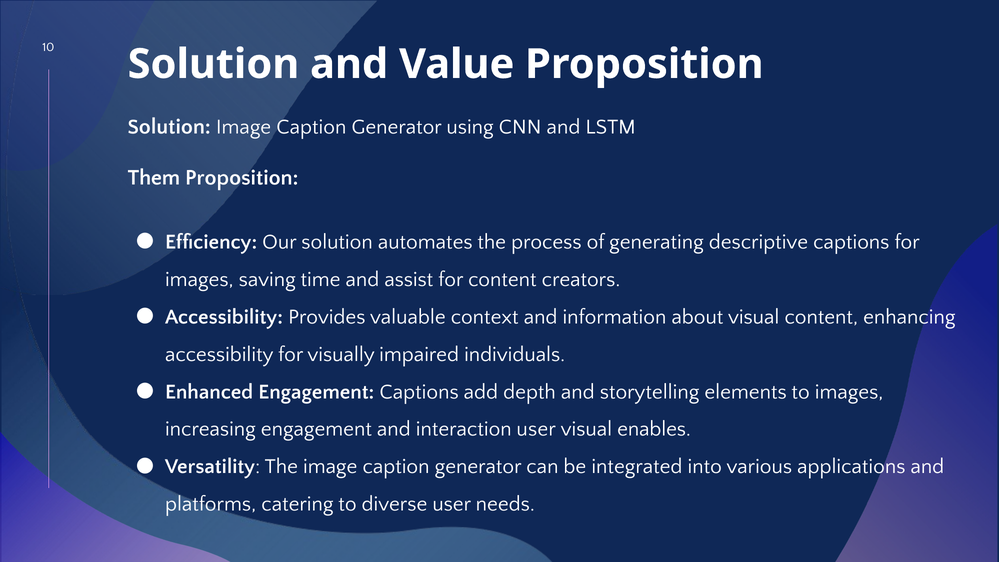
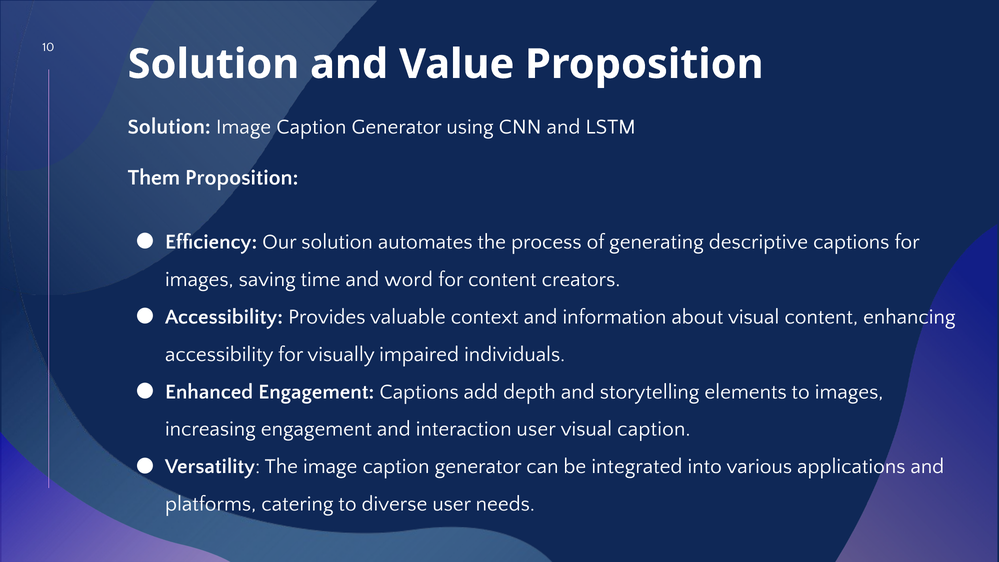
assist: assist -> word
visual enables: enables -> caption
